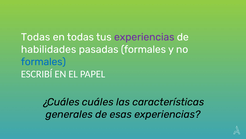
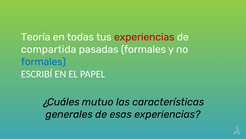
Todas at (36, 37): Todas -> Teoría
experiencias at (144, 37) colour: purple -> red
habilidades: habilidades -> compartida
cuáles: cuáles -> mutuo
